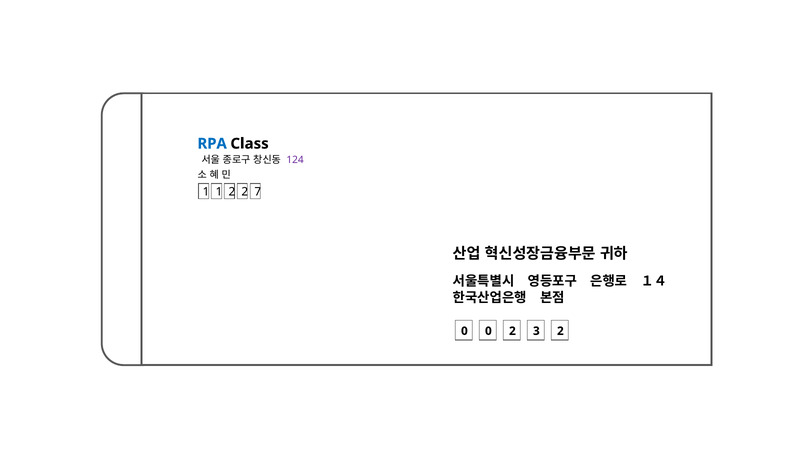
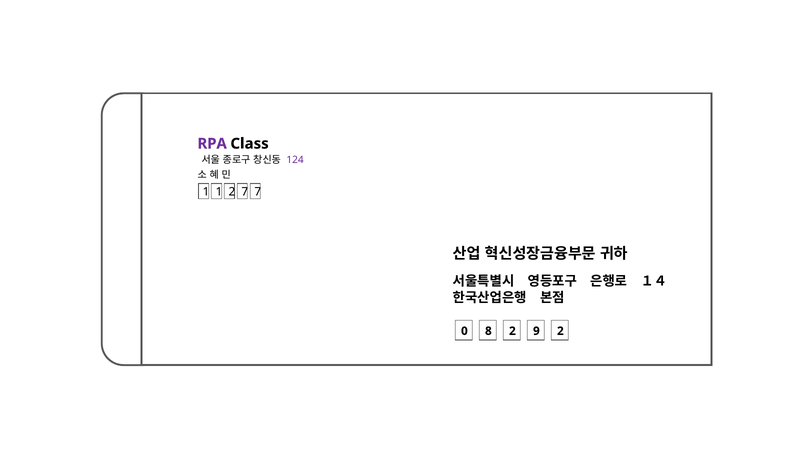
RPA colour: blue -> purple
2 2: 2 -> 7
0 0: 0 -> 8
3: 3 -> 9
